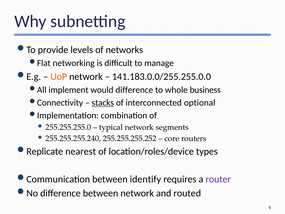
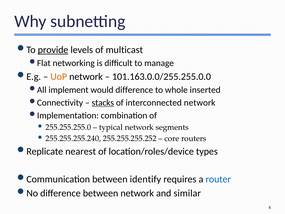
provide underline: none -> present
networks: networks -> multicast
141.183.0.0/255.255.0.0: 141.183.0.0/255.255.0.0 -> 101.163.0.0/255.255.0.0
business: business -> inserted
interconnected optional: optional -> network
router colour: purple -> blue
routed: routed -> similar
